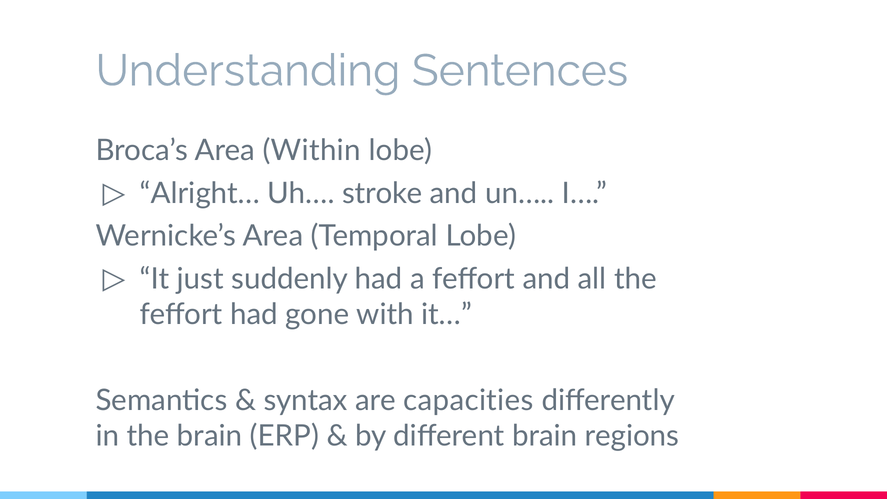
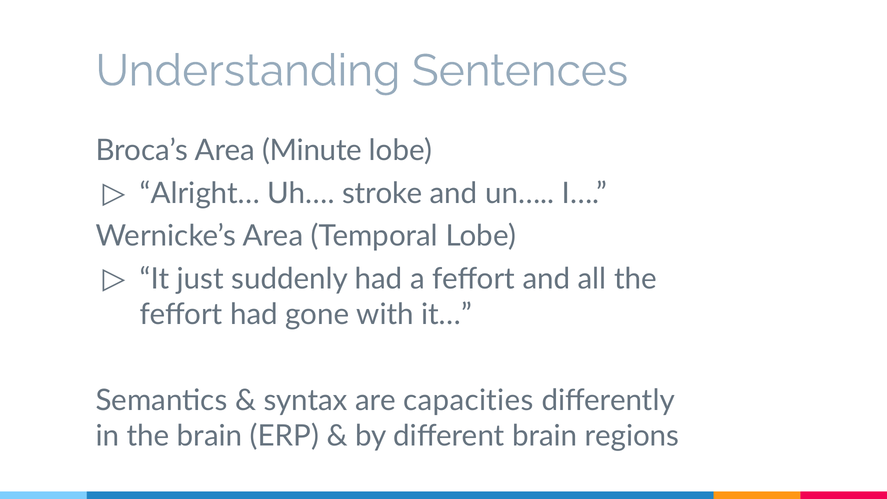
Within: Within -> Minute
